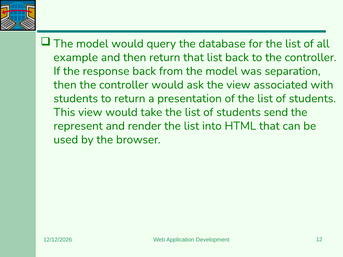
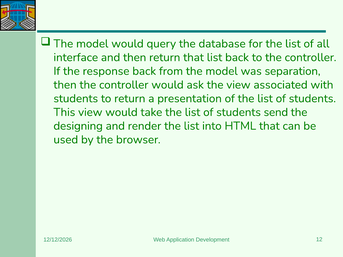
example: example -> interface
represent: represent -> designing
